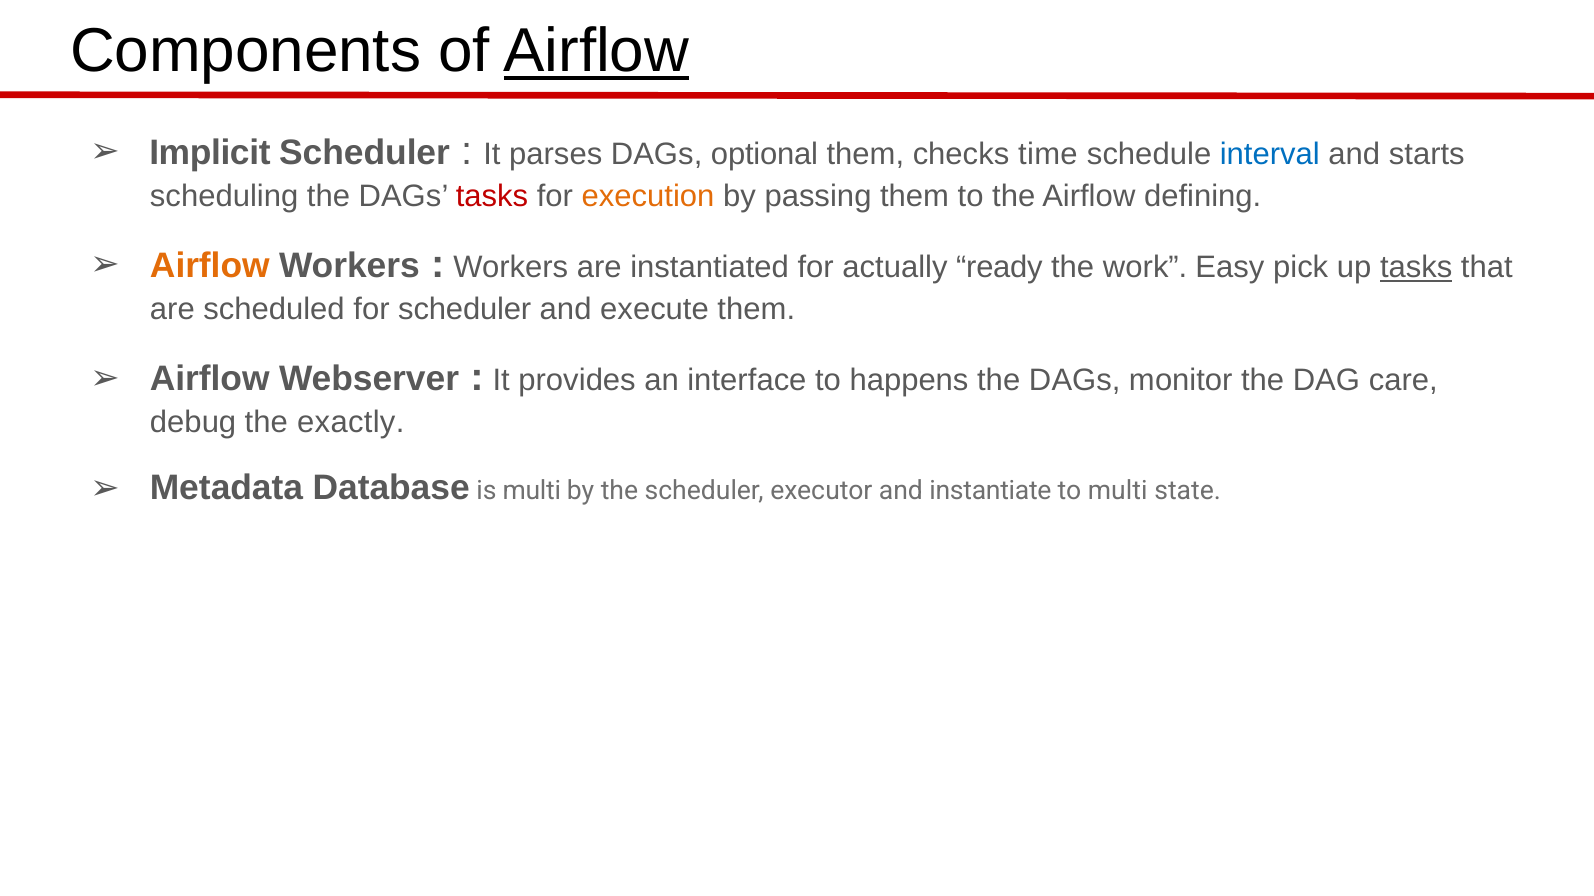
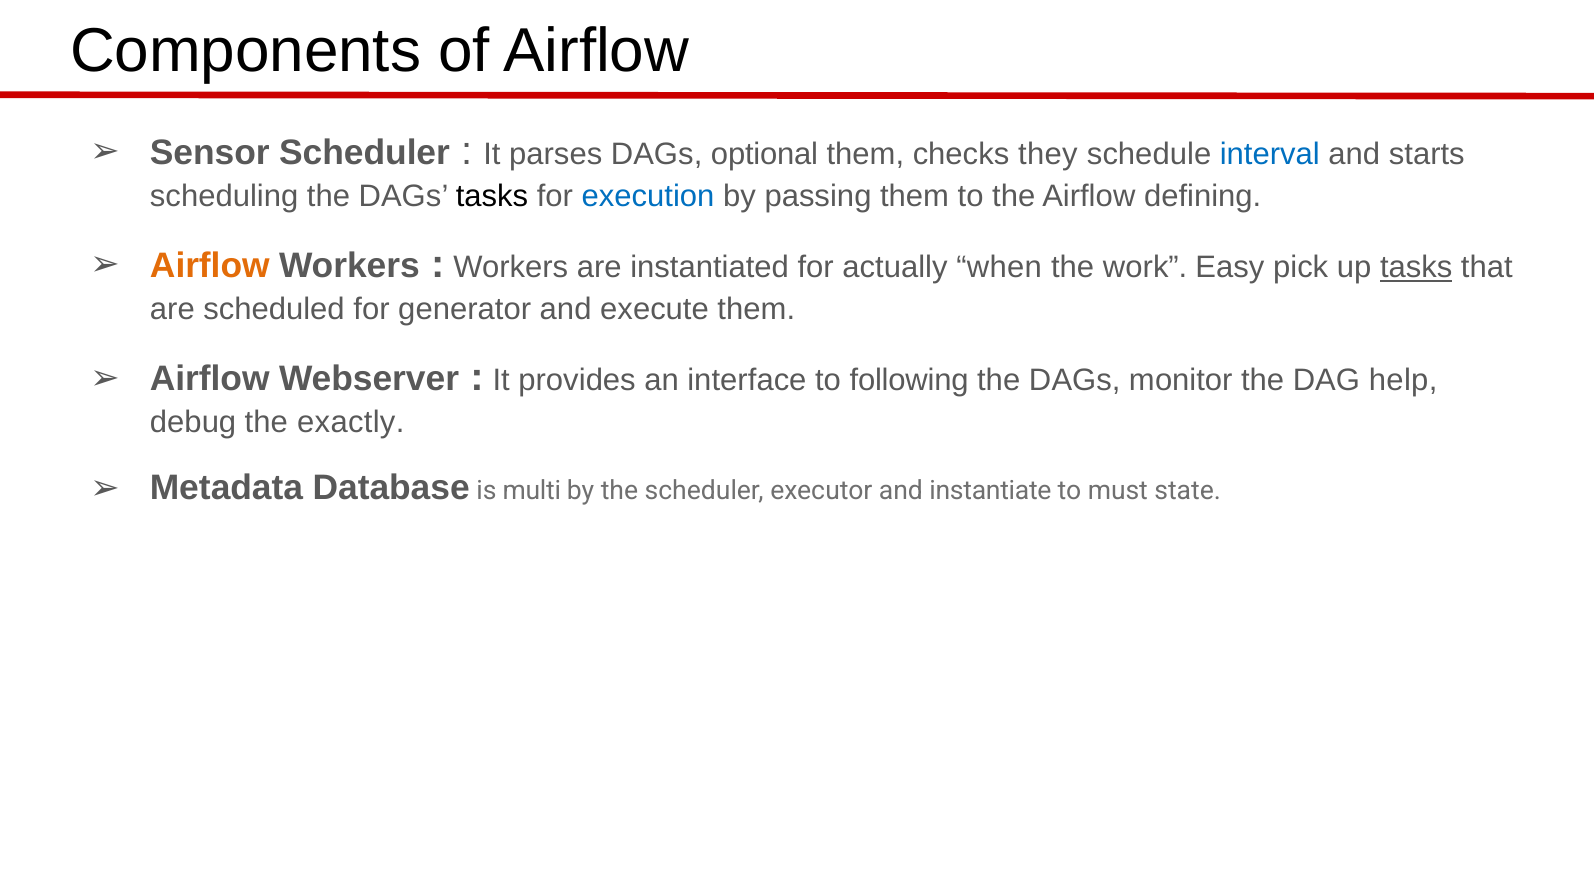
Airflow at (596, 52) underline: present -> none
Implicit: Implicit -> Sensor
time: time -> they
tasks at (492, 196) colour: red -> black
execution colour: orange -> blue
ready: ready -> when
for scheduler: scheduler -> generator
happens: happens -> following
care: care -> help
to multi: multi -> must
